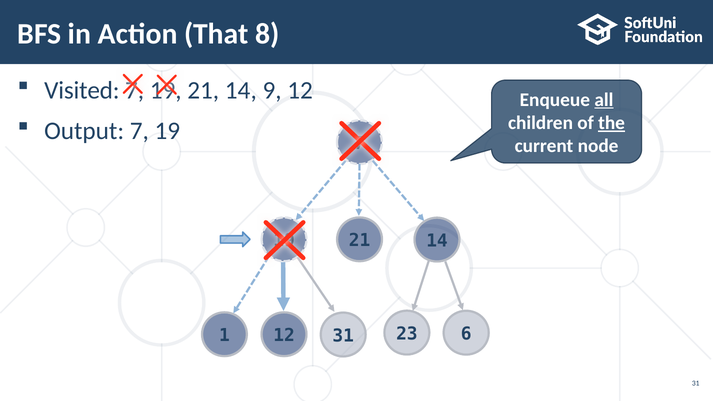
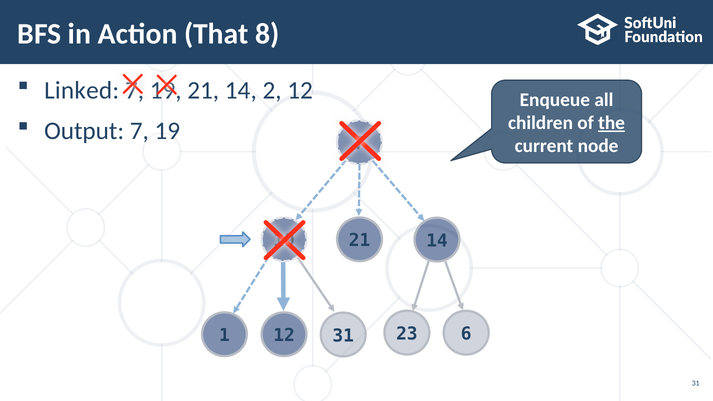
Visited: Visited -> Linked
9: 9 -> 2
all underline: present -> none
